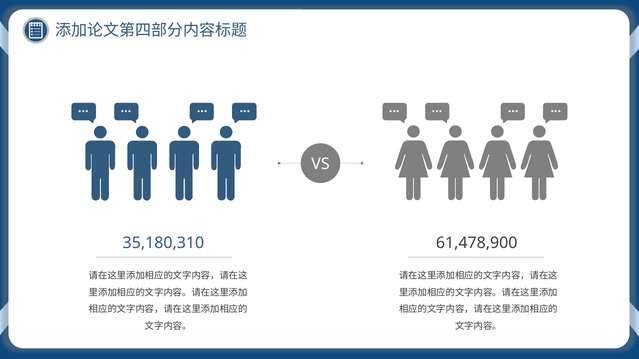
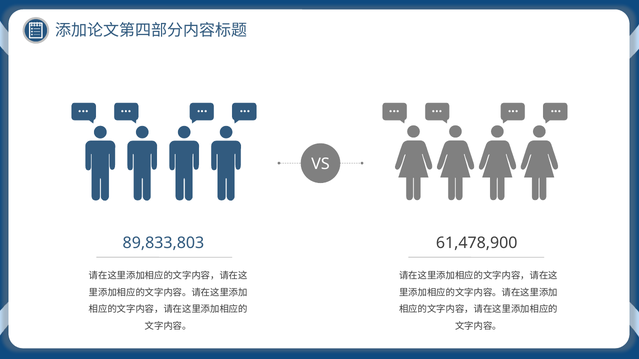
35,180,310: 35,180,310 -> 89,833,803
